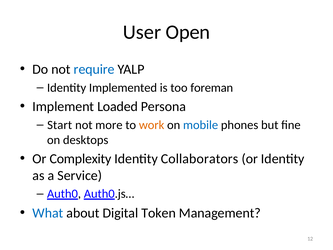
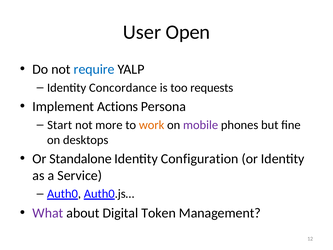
Implemented: Implemented -> Concordance
foreman: foreman -> requests
Loaded: Loaded -> Actions
mobile colour: blue -> purple
Complexity: Complexity -> Standalone
Collaborators: Collaborators -> Configuration
What colour: blue -> purple
